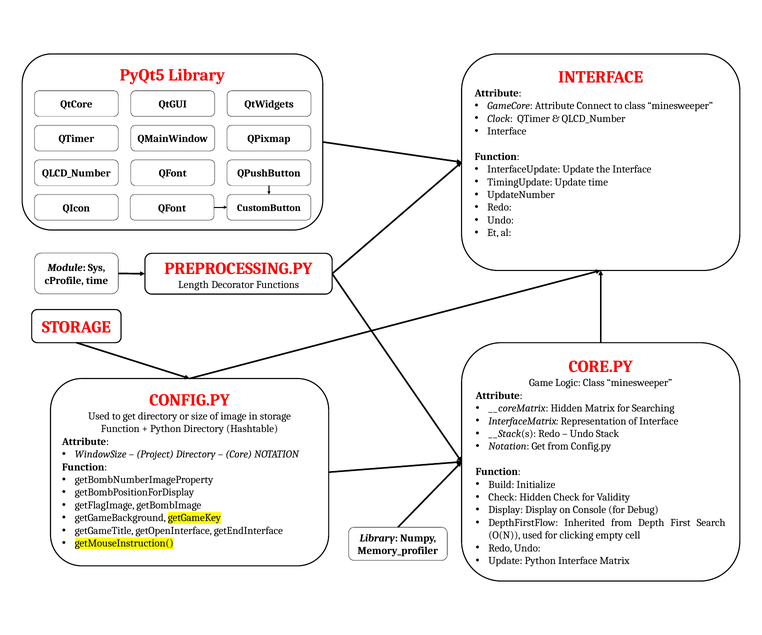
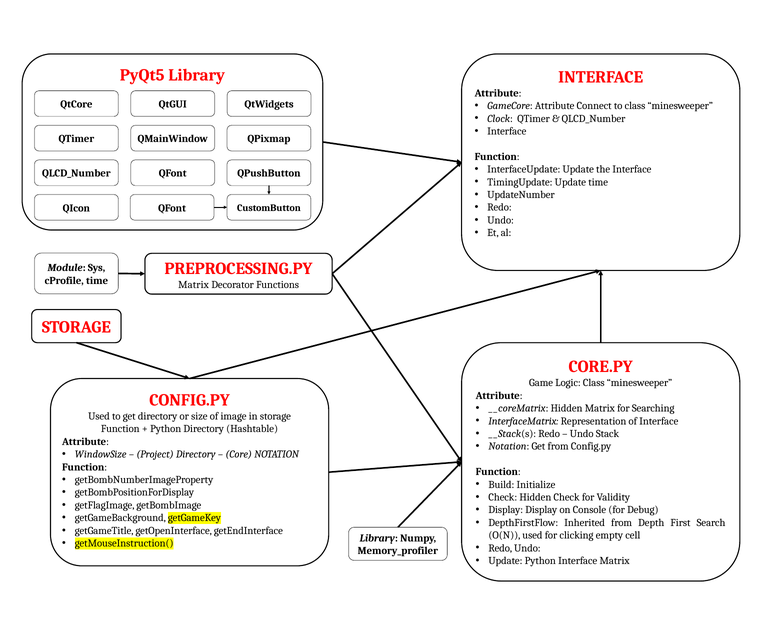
Length at (194, 285): Length -> Matrix
